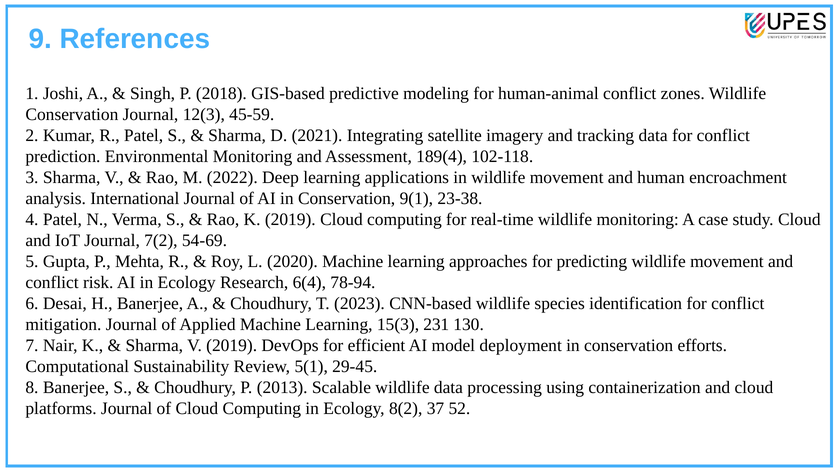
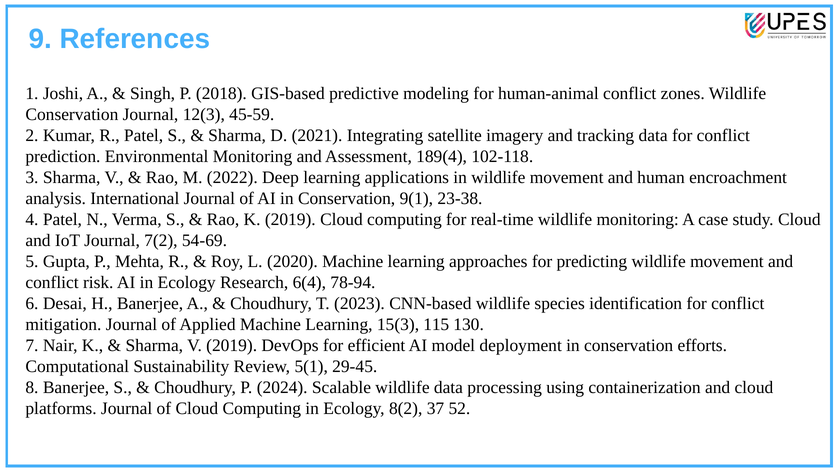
231: 231 -> 115
2013: 2013 -> 2024
